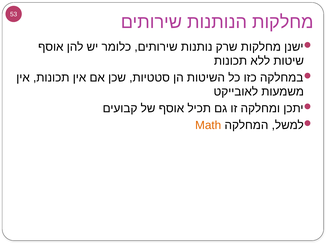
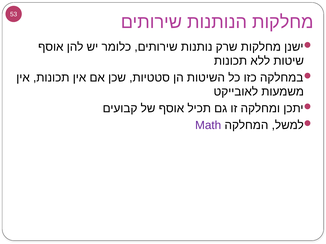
Math colour: orange -> purple
